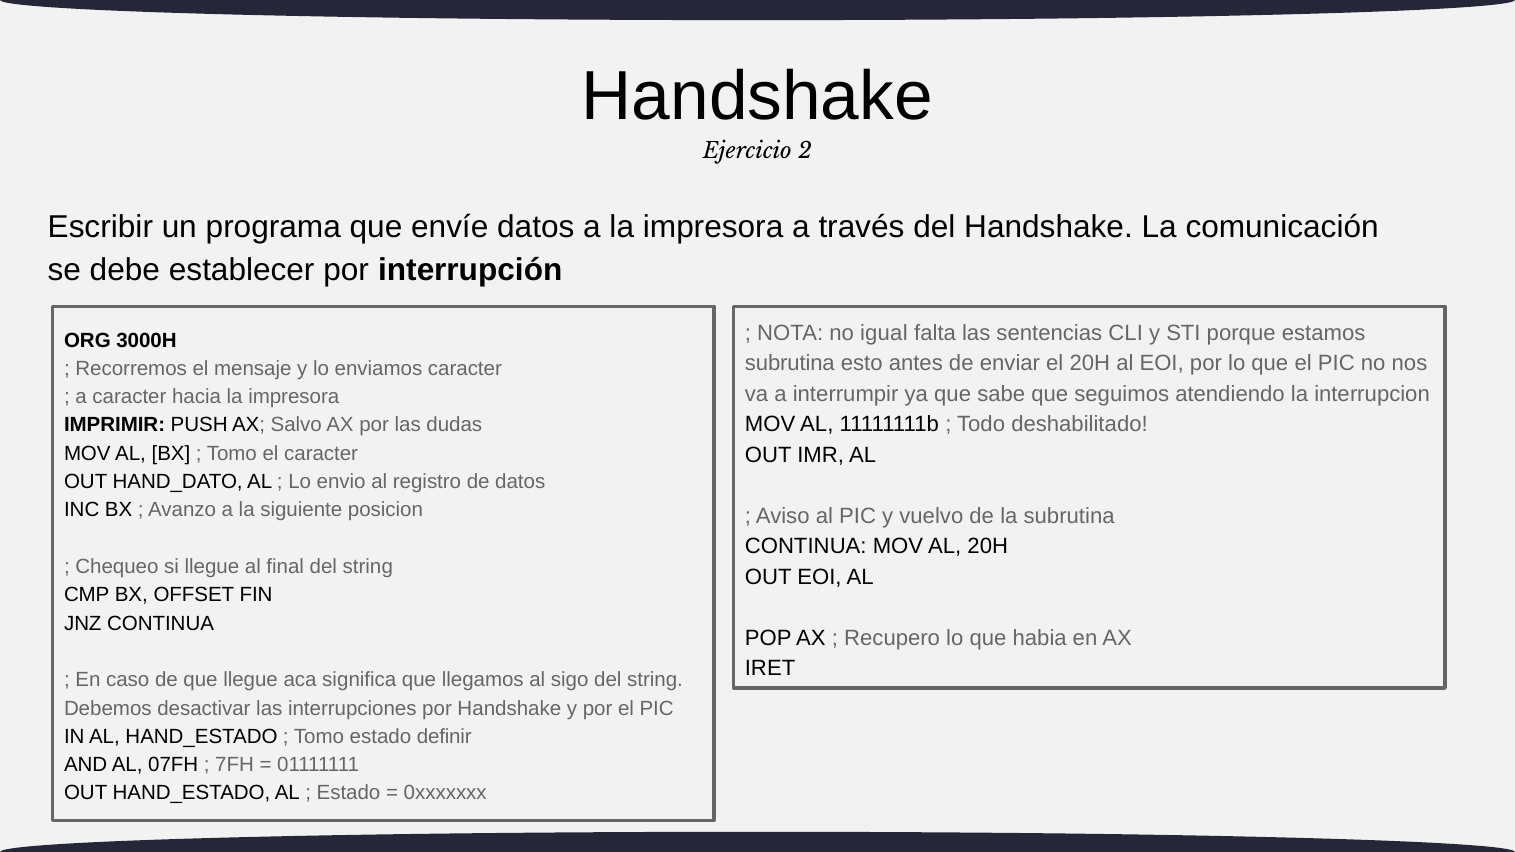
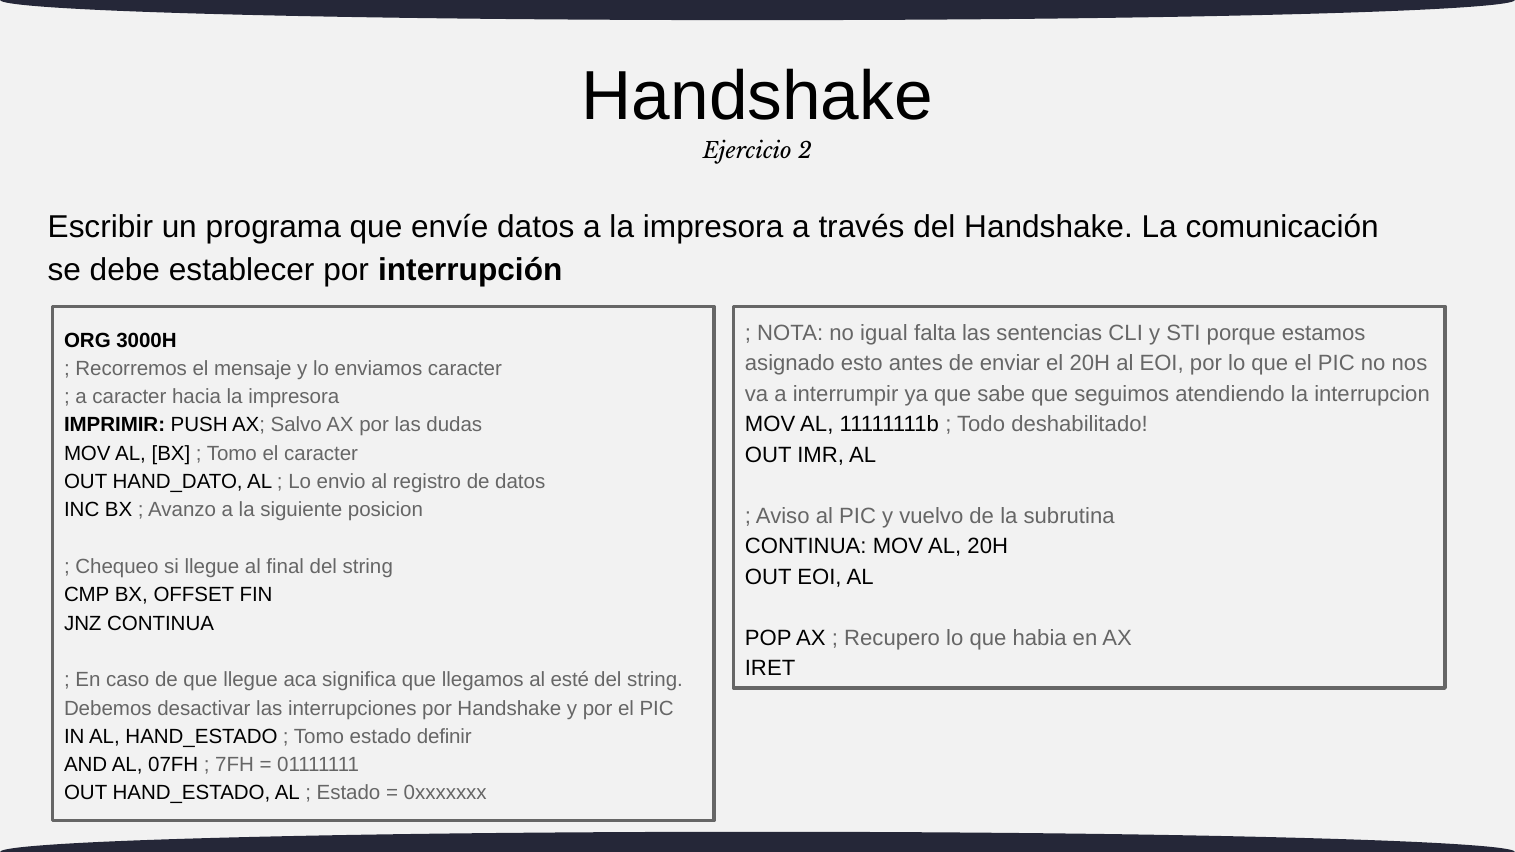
subrutina at (790, 364): subrutina -> asignado
sigo: sigo -> esté
